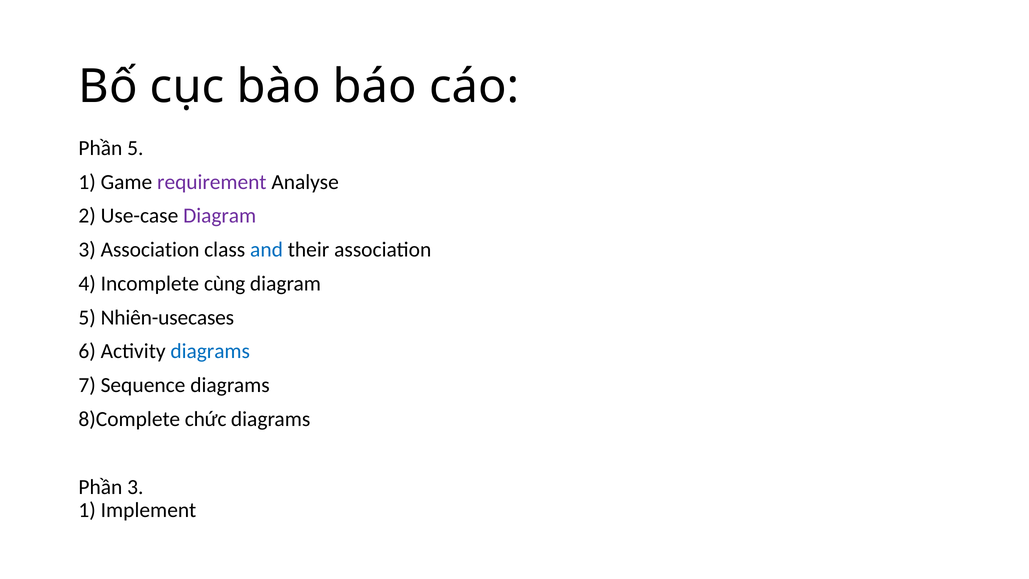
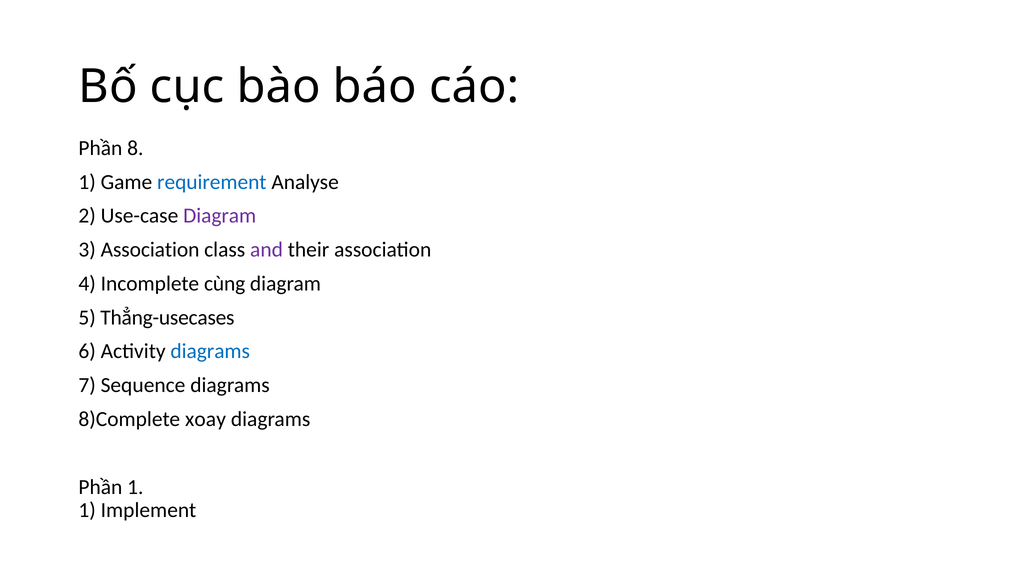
Phần 5: 5 -> 8
requirement colour: purple -> blue
and colour: blue -> purple
Nhiên-usecases: Nhiên-usecases -> Thẳng-usecases
chức: chức -> xoay
Phần 3: 3 -> 1
